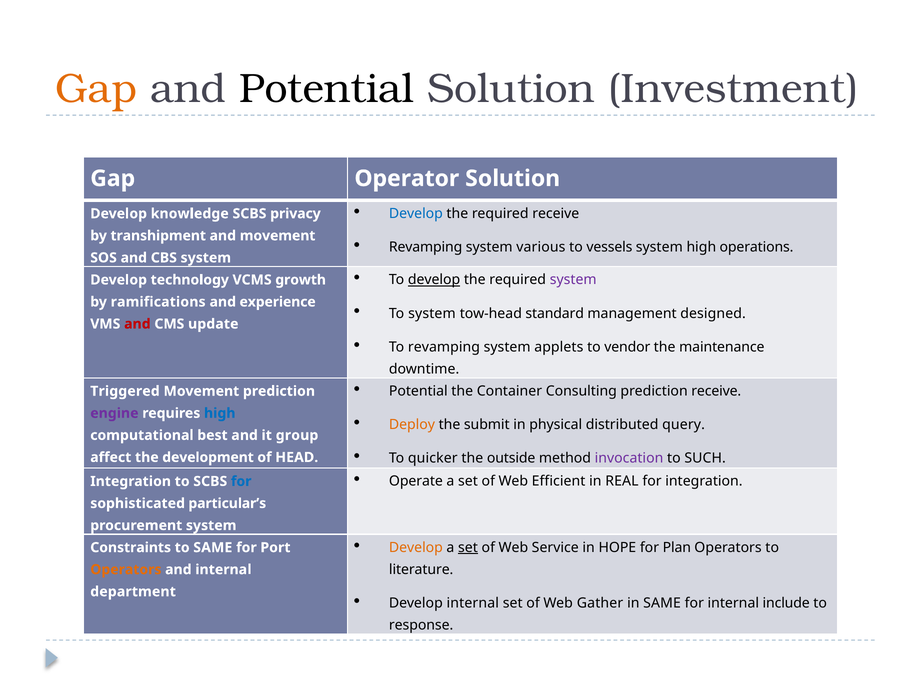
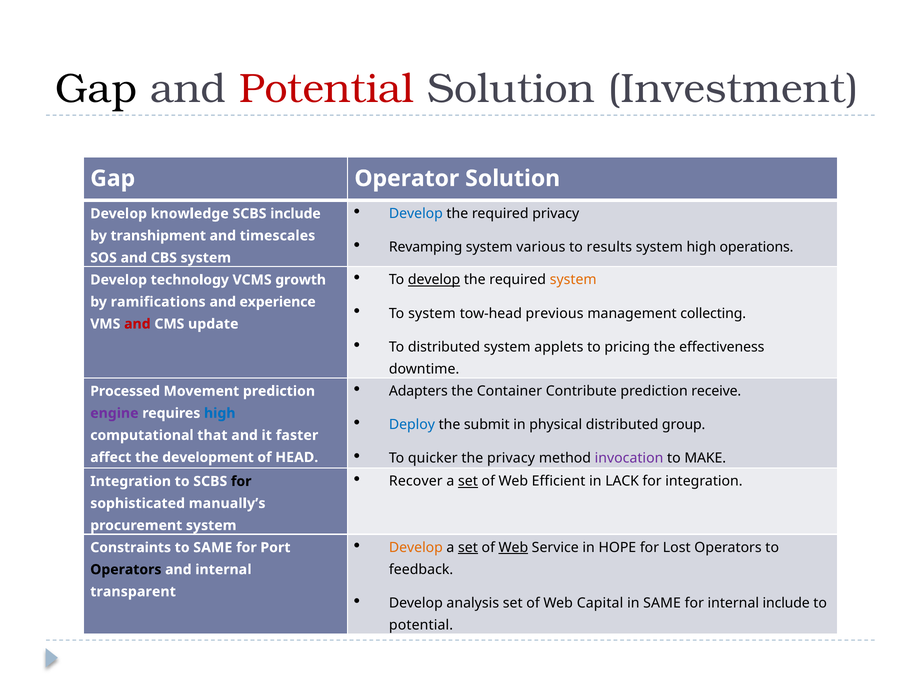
Gap at (96, 89) colour: orange -> black
Potential at (327, 89) colour: black -> red
required receive: receive -> privacy
SCBS privacy: privacy -> include
and movement: movement -> timescales
vessels: vessels -> results
system at (573, 280) colour: purple -> orange
standard: standard -> previous
designed: designed -> collecting
To revamping: revamping -> distributed
vendor: vendor -> pricing
maintenance: maintenance -> effectiveness
Potential at (418, 391): Potential -> Adapters
Consulting: Consulting -> Contribute
Triggered: Triggered -> Processed
Deploy colour: orange -> blue
query: query -> group
best: best -> that
group: group -> faster
the outside: outside -> privacy
SUCH: SUCH -> MAKE
Operate: Operate -> Recover
set at (468, 481) underline: none -> present
REAL: REAL -> LACK
for at (241, 481) colour: blue -> black
particular’s: particular’s -> manually’s
Web at (513, 547) underline: none -> present
Plan: Plan -> Lost
literature: literature -> feedback
Operators at (126, 569) colour: orange -> black
department: department -> transparent
Develop internal: internal -> analysis
Gather: Gather -> Capital
response at (421, 625): response -> potential
